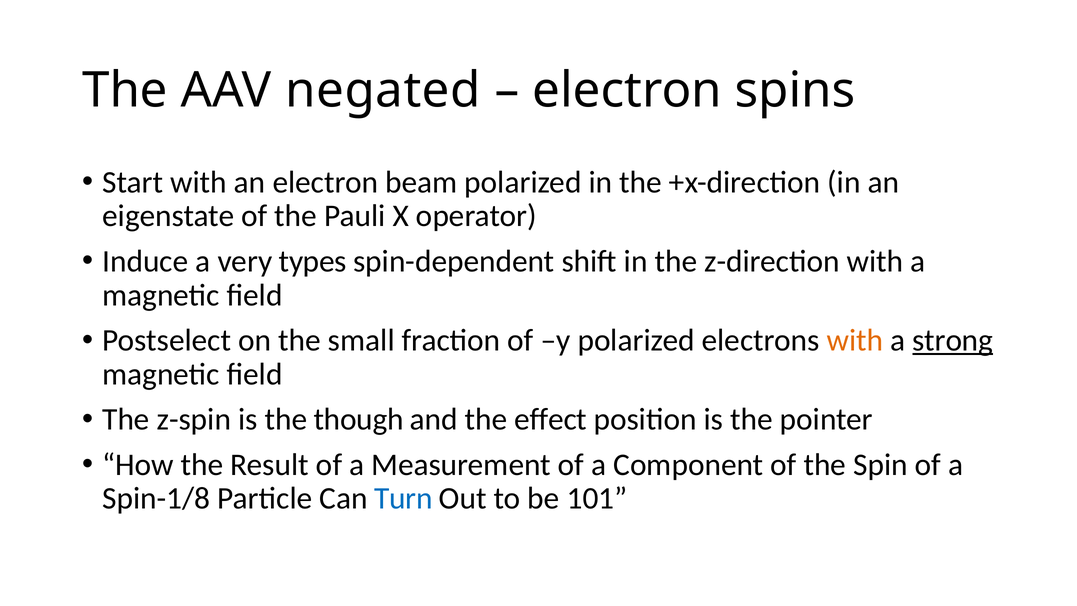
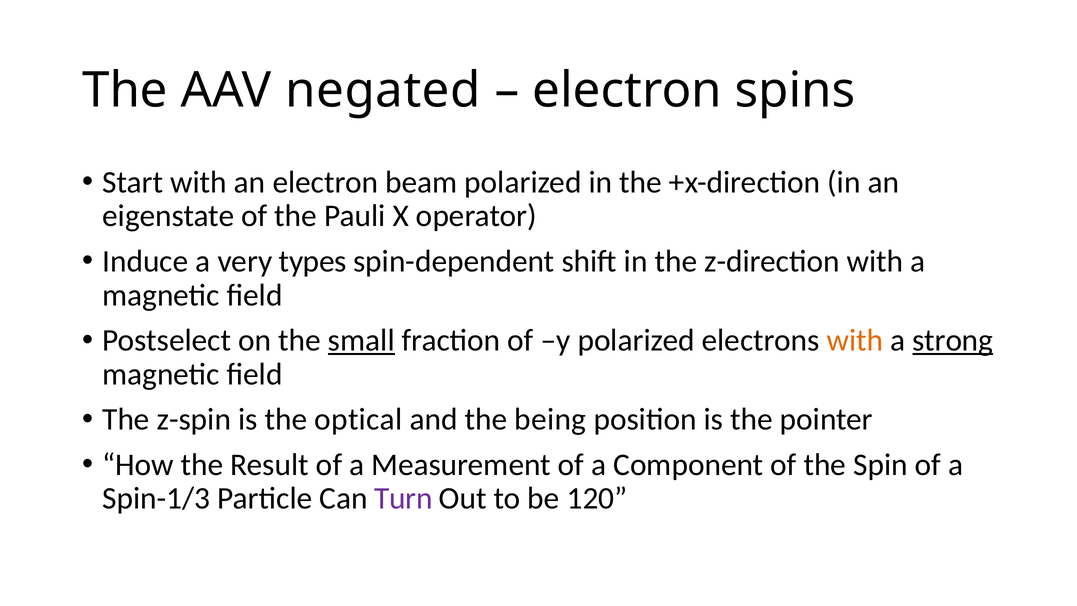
small underline: none -> present
though: though -> optical
effect: effect -> being
Spin-1/8: Spin-1/8 -> Spin-1/3
Turn colour: blue -> purple
101: 101 -> 120
